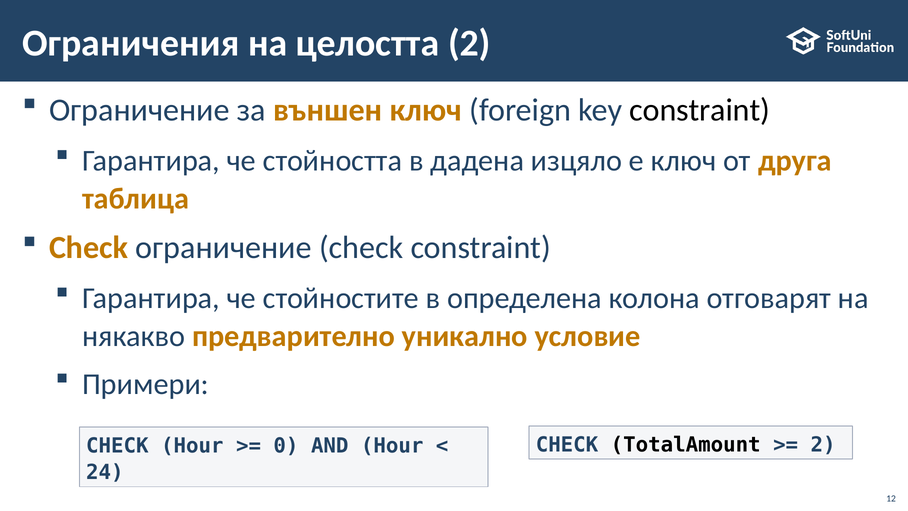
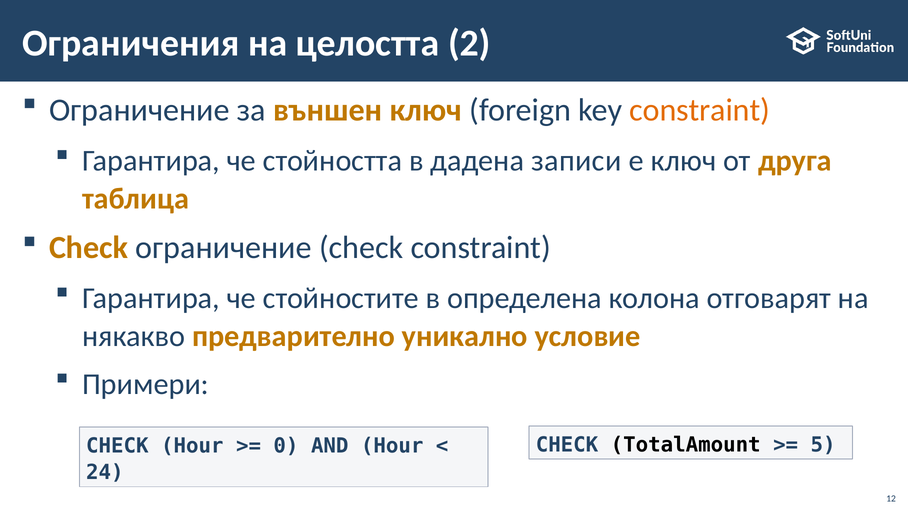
constraint at (700, 110) colour: black -> orange
изцяло: изцяло -> записи
2 at (823, 444): 2 -> 5
